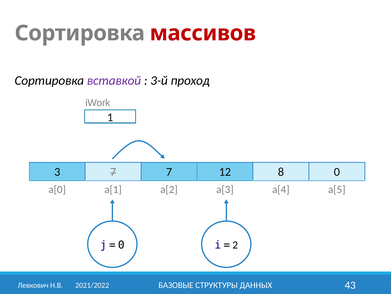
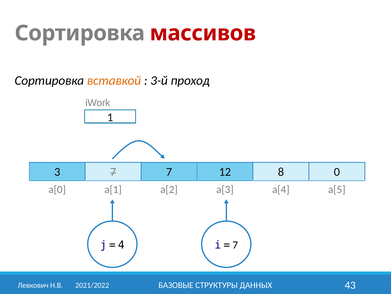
вставкой colour: purple -> orange
0 at (121, 244): 0 -> 4
2 at (235, 244): 2 -> 7
